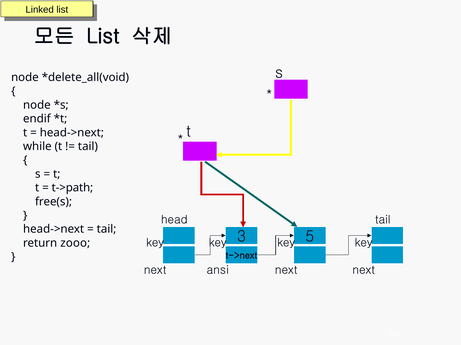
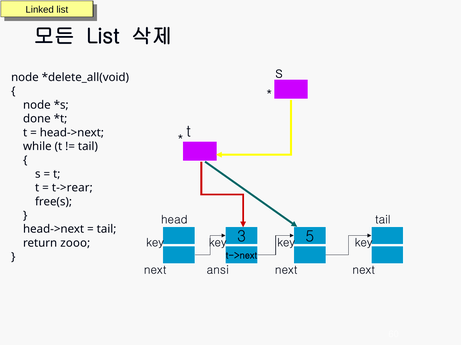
endif: endif -> done
t->path: t->path -> t->rear
